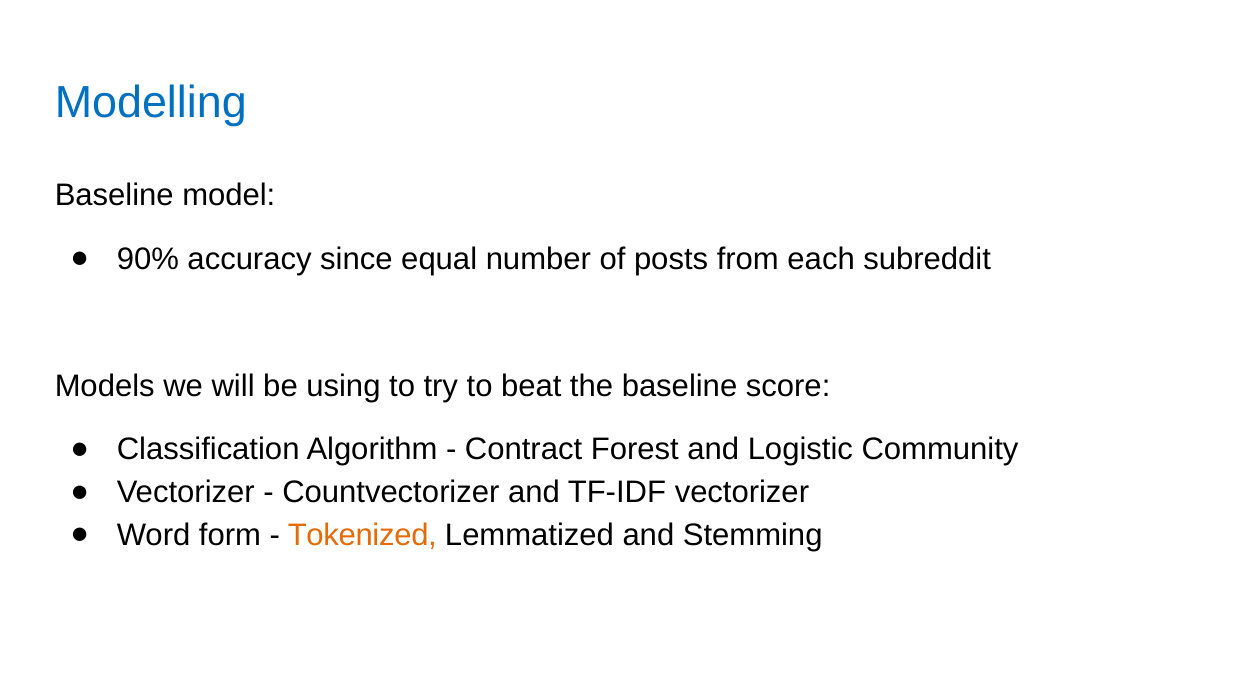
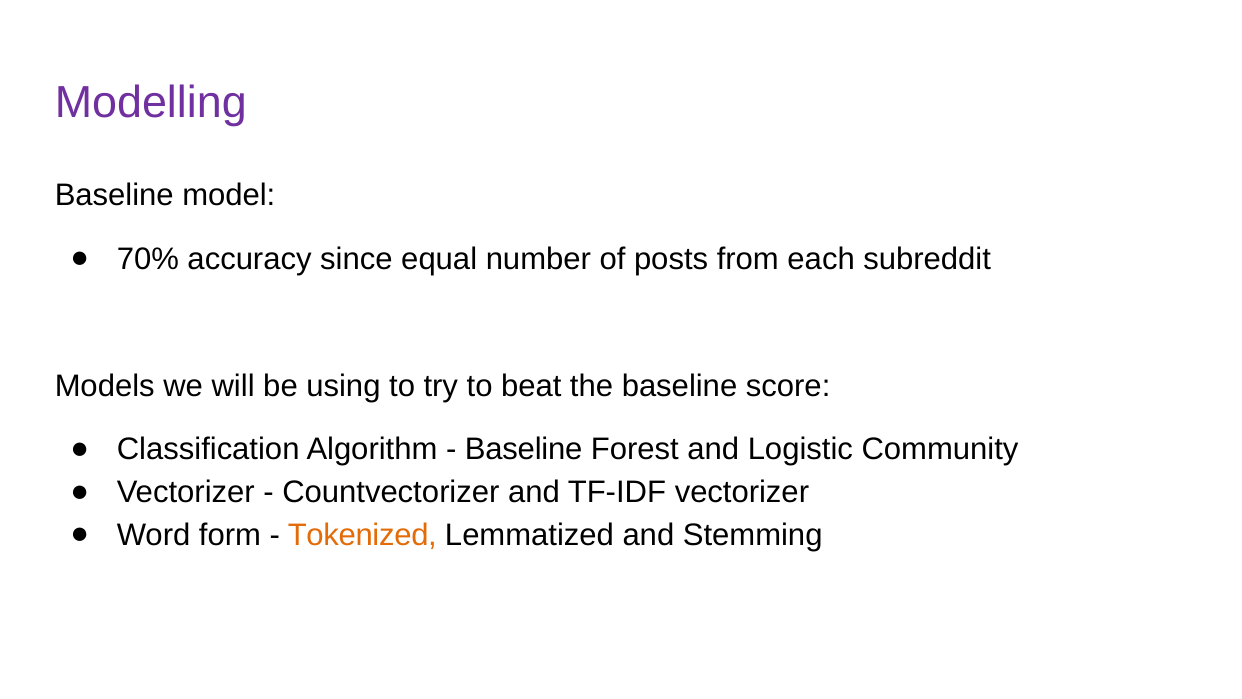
Modelling colour: blue -> purple
90%: 90% -> 70%
Contract at (524, 449): Contract -> Baseline
